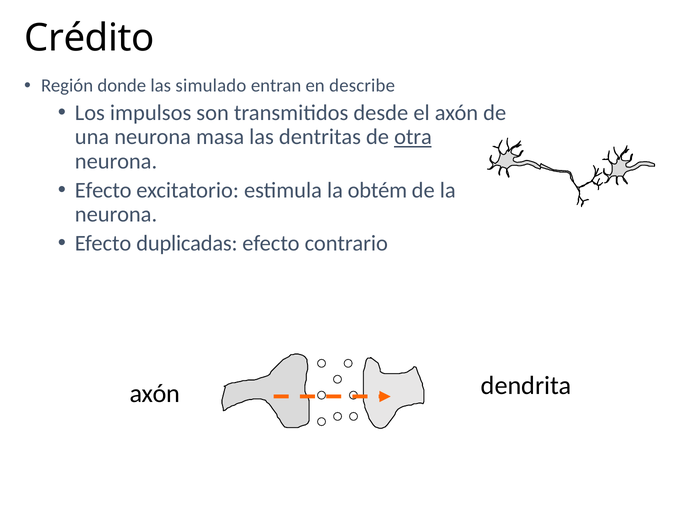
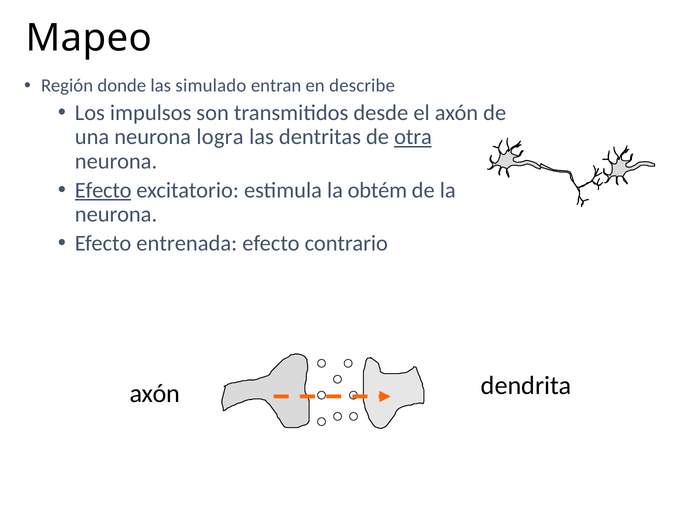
Crédito: Crédito -> Mapeo
masa: masa -> logra
Efecto at (103, 190) underline: none -> present
duplicadas: duplicadas -> entrenada
